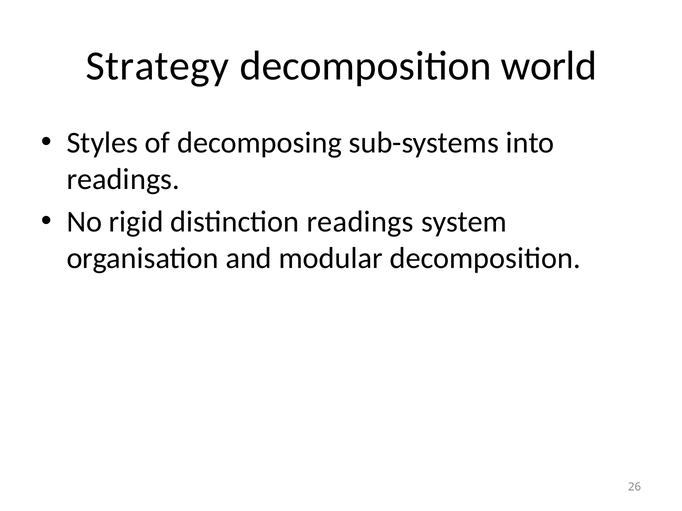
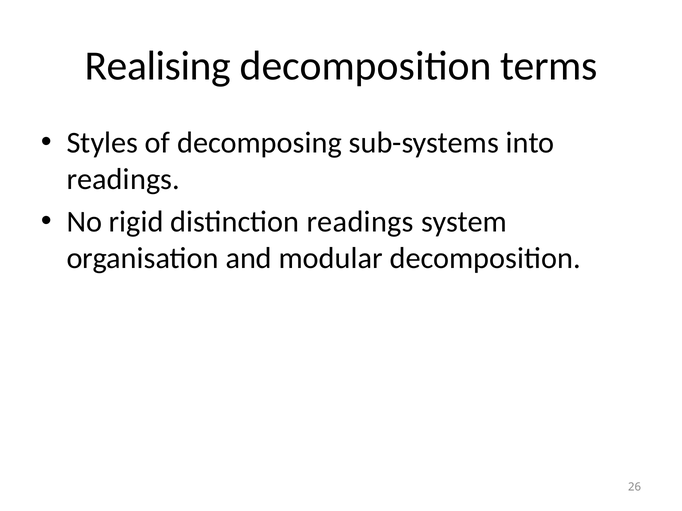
Strategy: Strategy -> Realising
world: world -> terms
